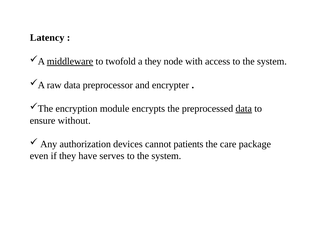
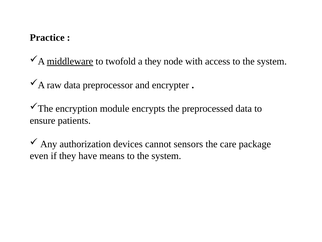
Latency: Latency -> Practice
data at (244, 108) underline: present -> none
without: without -> patients
patients: patients -> sensors
serves: serves -> means
